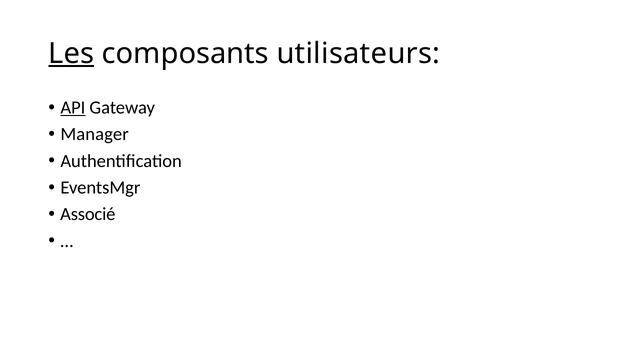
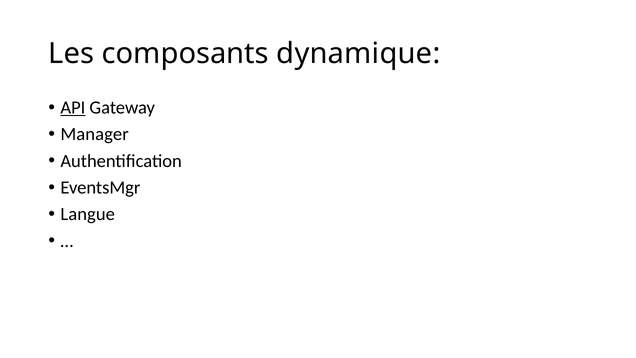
Les underline: present -> none
utilisateurs: utilisateurs -> dynamique
Associé: Associé -> Langue
